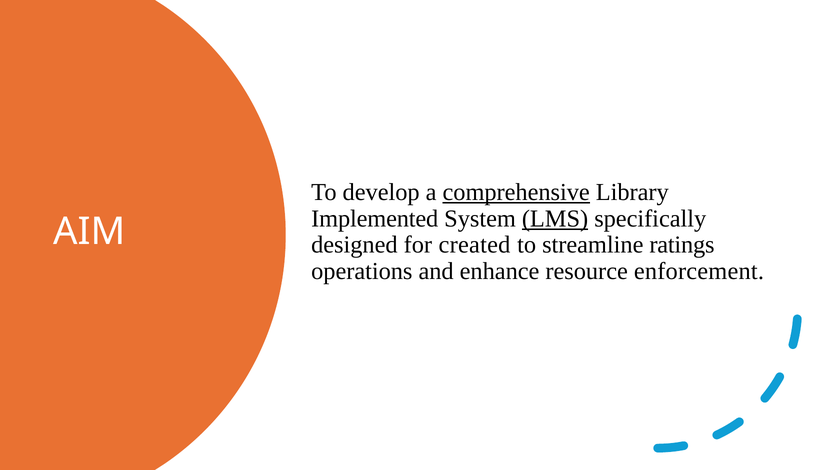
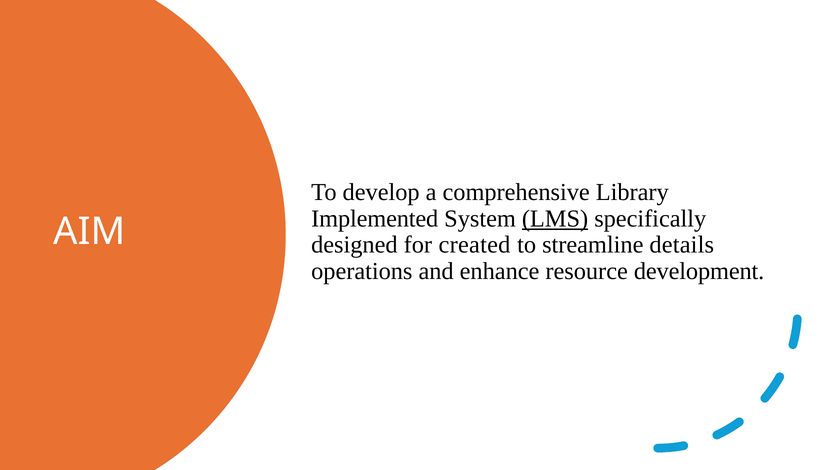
comprehensive underline: present -> none
ratings: ratings -> details
enforcement: enforcement -> development
